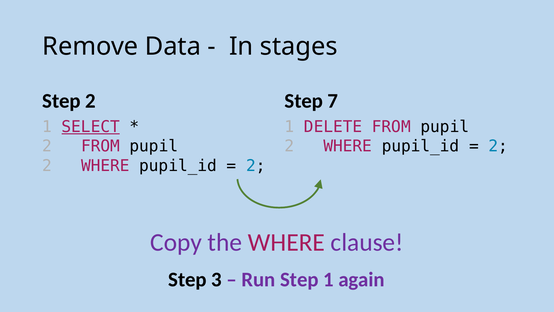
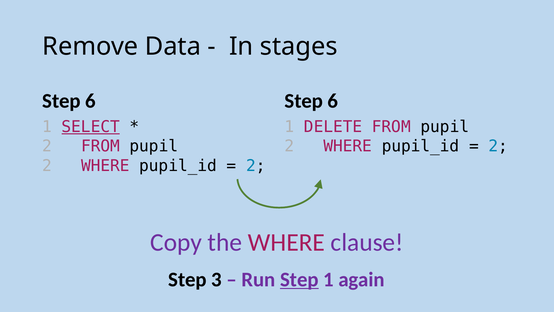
2 at (91, 101): 2 -> 6
7 at (333, 101): 7 -> 6
Step at (299, 279) underline: none -> present
